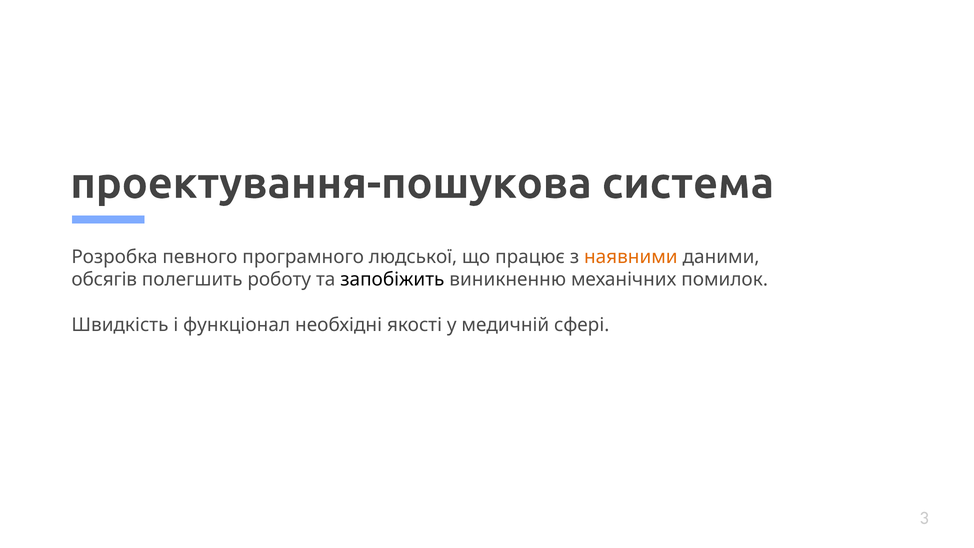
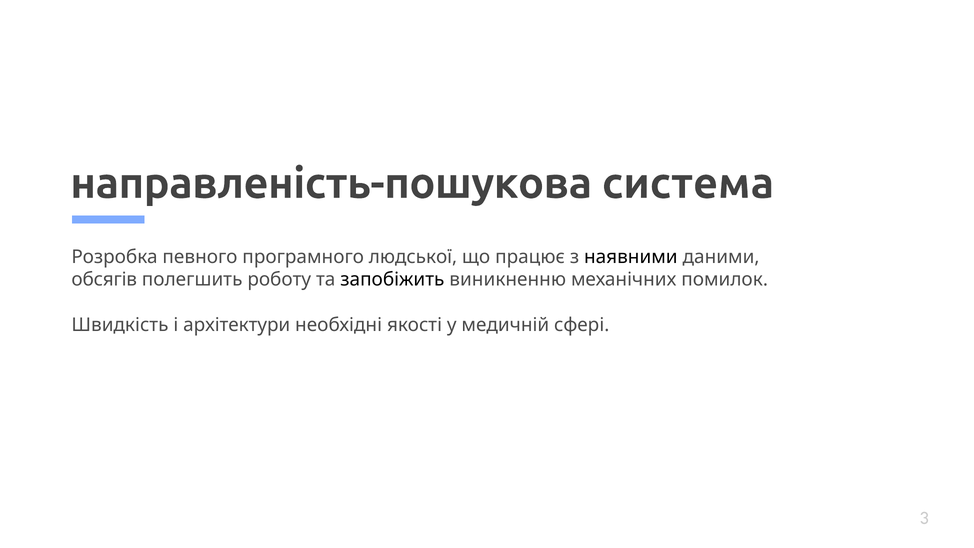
проектування-пошукова: проектування-пошукова -> направленість-пошукова
наявними colour: orange -> black
функціонал: функціонал -> архітектури
